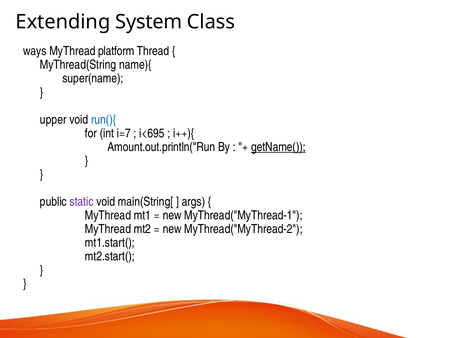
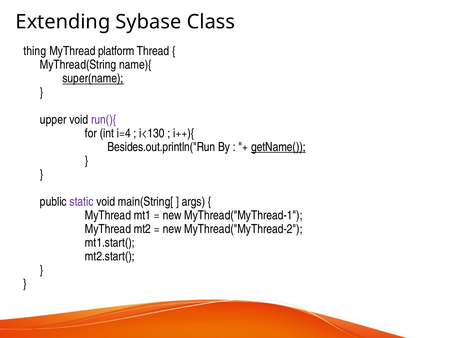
System: System -> Sybase
ways: ways -> thing
super(name underline: none -> present
run(){ colour: blue -> purple
i=7: i=7 -> i=4
i<695: i<695 -> i<130
Amount.out.println("Run: Amount.out.println("Run -> Besides.out.println("Run
